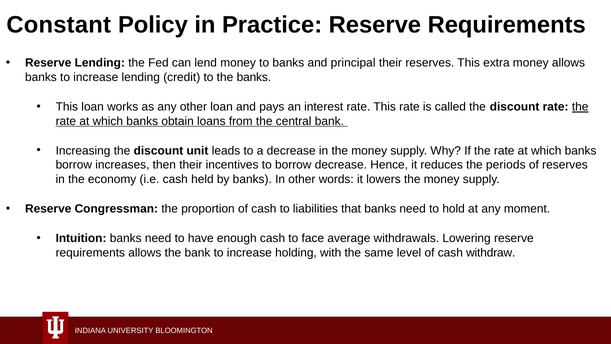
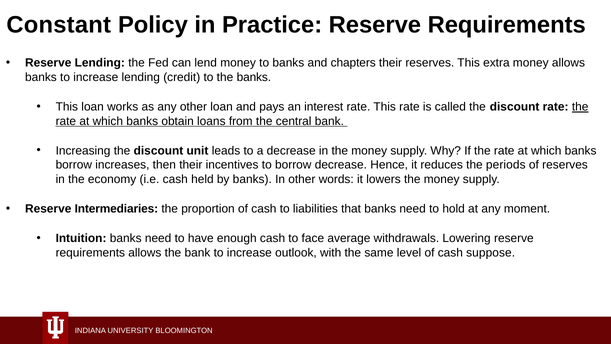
principal: principal -> chapters
Congressman: Congressman -> Intermediaries
holding: holding -> outlook
withdraw: withdraw -> suppose
